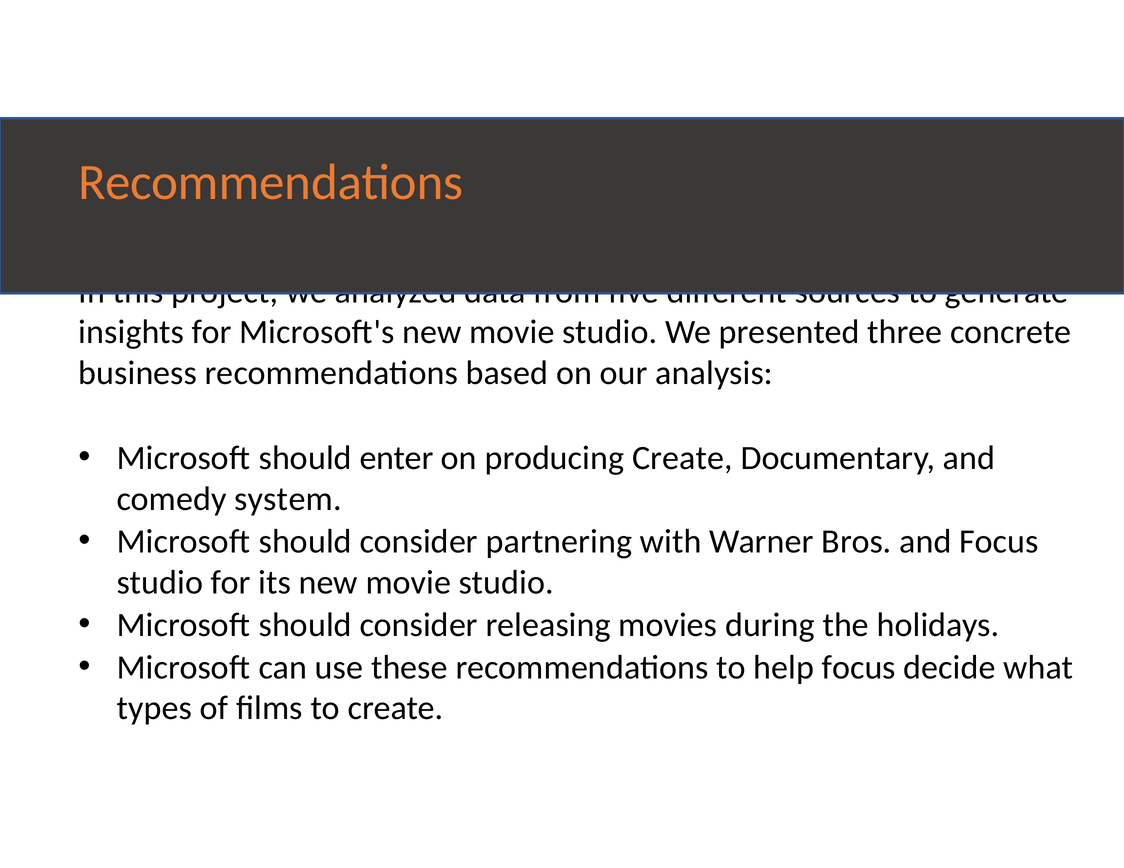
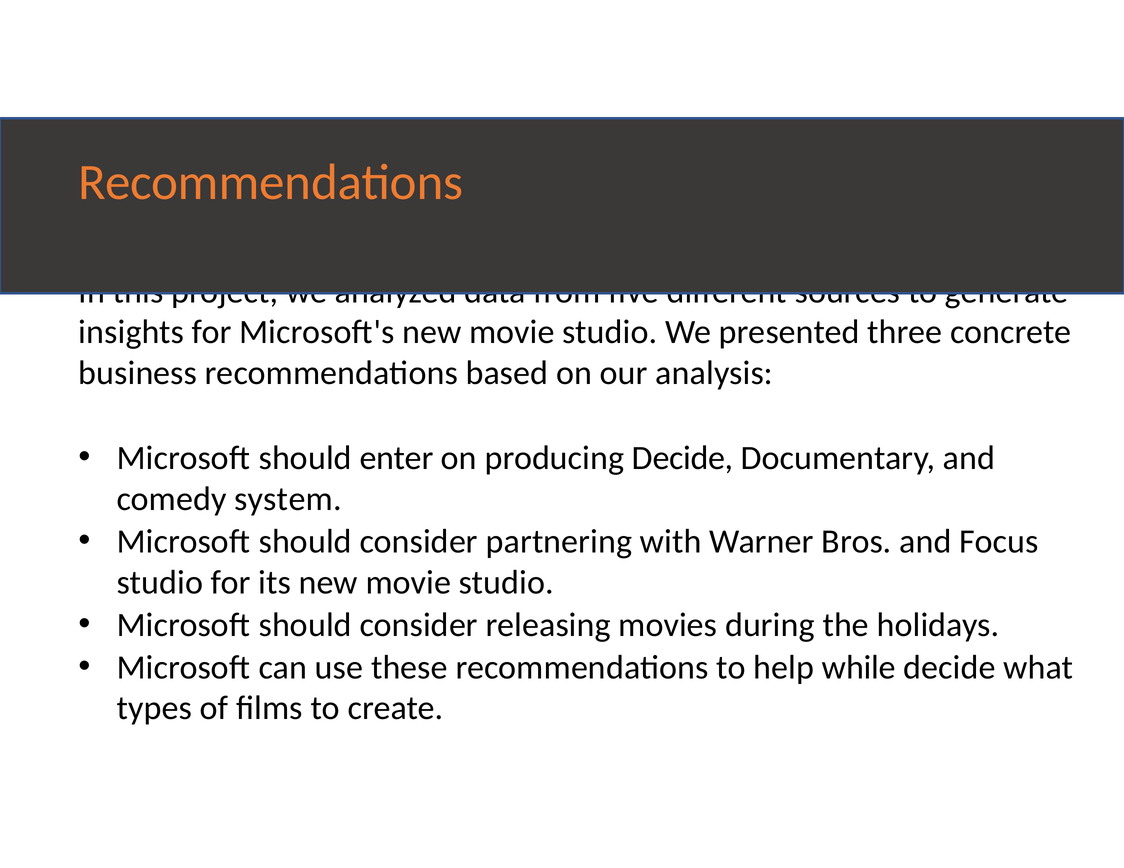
producing Create: Create -> Decide
help focus: focus -> while
